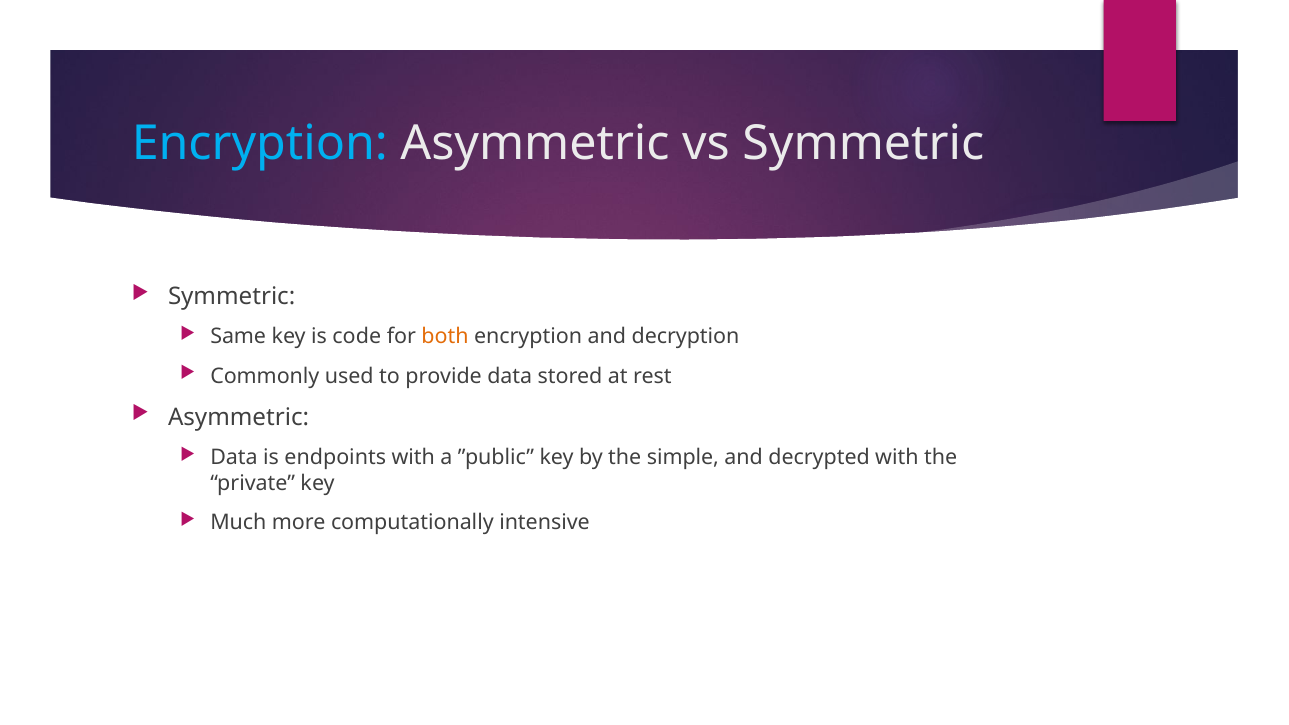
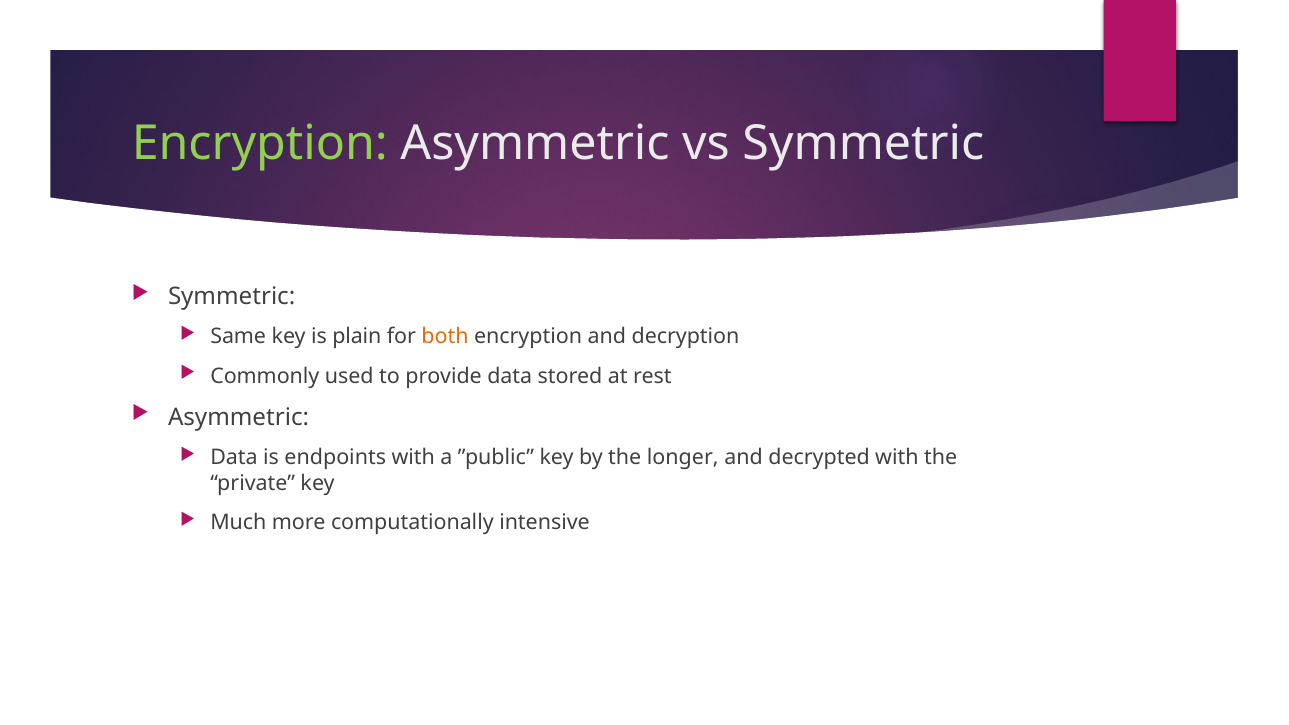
Encryption at (260, 144) colour: light blue -> light green
code: code -> plain
simple: simple -> longer
